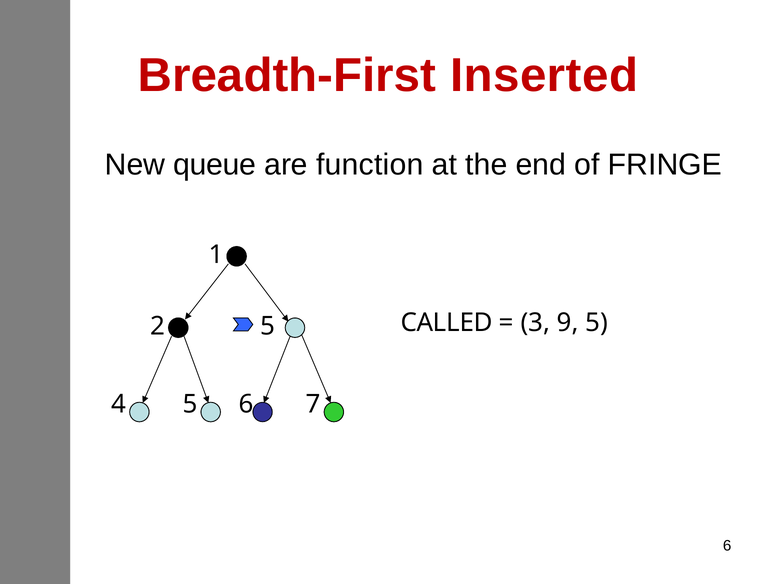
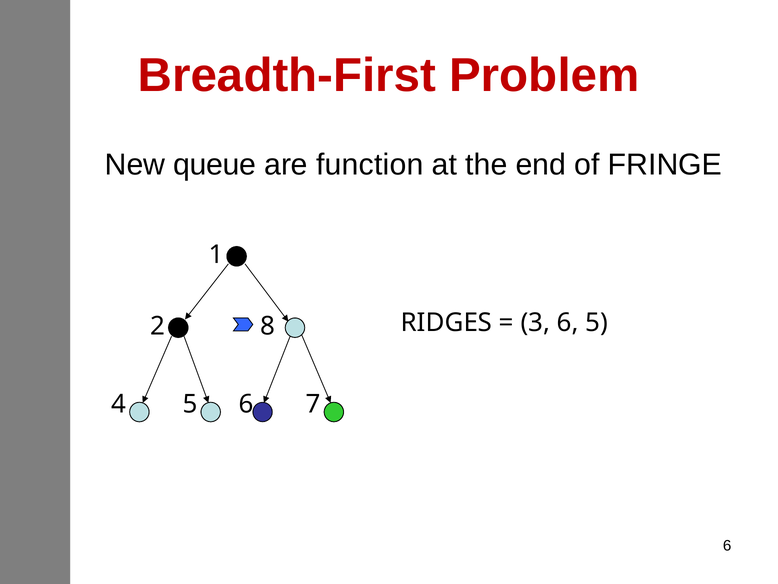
Inserted: Inserted -> Problem
CALLED: CALLED -> RIDGES
3 9: 9 -> 6
2 5: 5 -> 8
